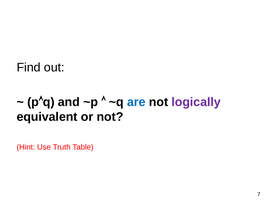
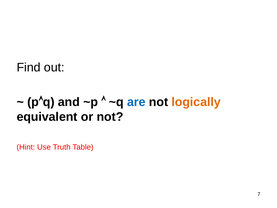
logically colour: purple -> orange
